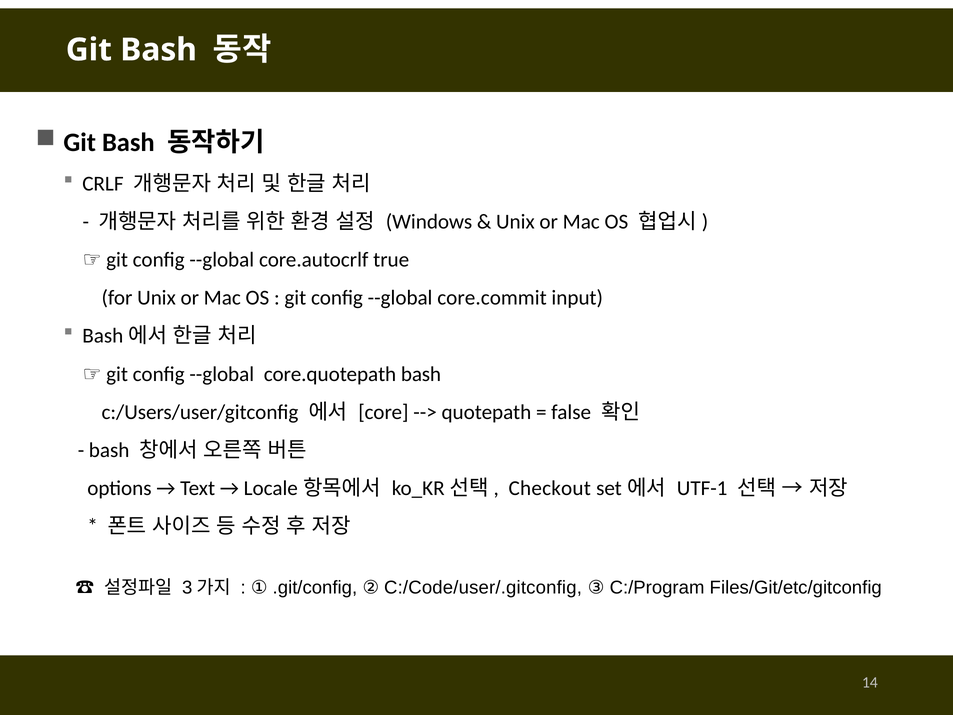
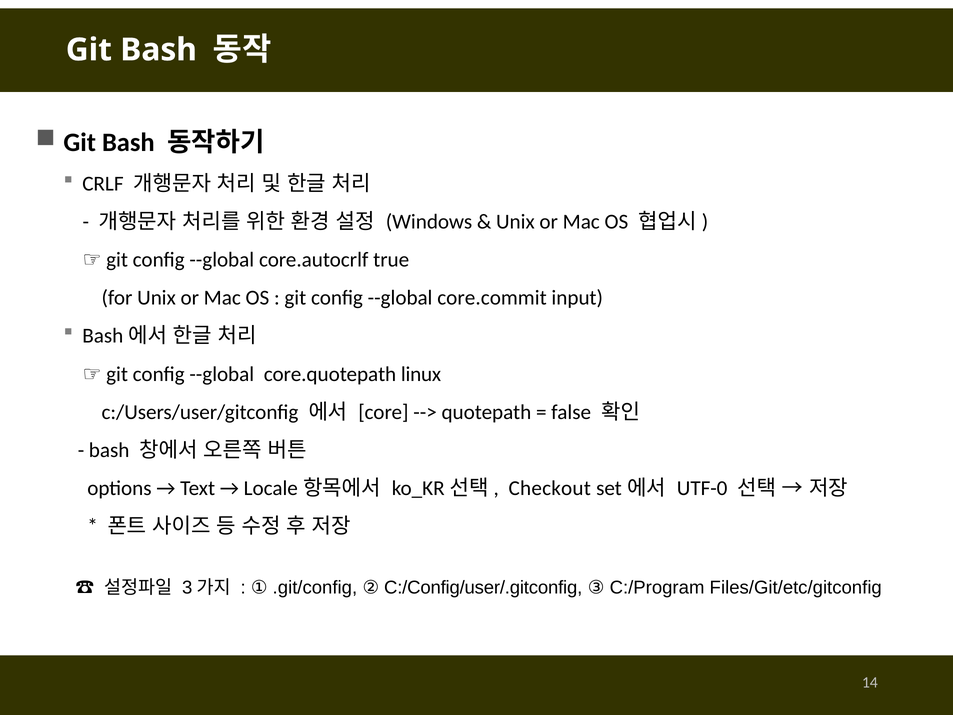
core.quotepath bash: bash -> linux
UTF-1: UTF-1 -> UTF-0
C:/Code/user/.gitconfig: C:/Code/user/.gitconfig -> C:/Config/user/.gitconfig
